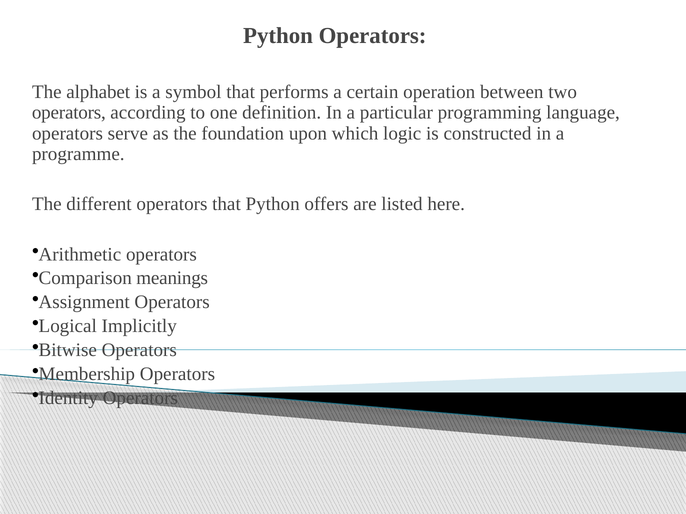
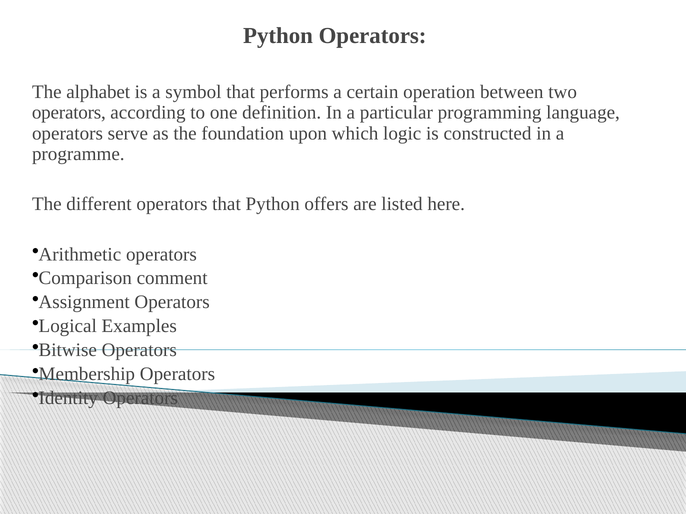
meanings: meanings -> comment
Implicitly: Implicitly -> Examples
